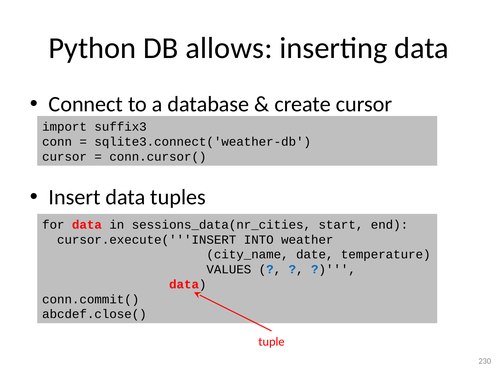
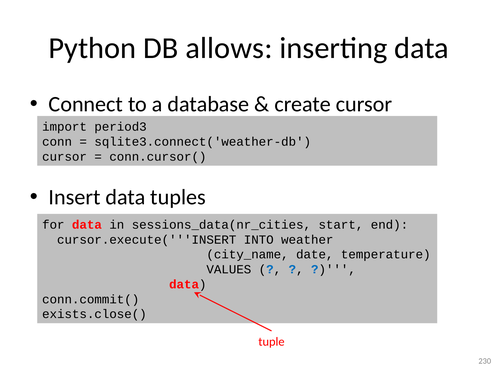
suffix3: suffix3 -> period3
abcdef.close(: abcdef.close( -> exists.close(
